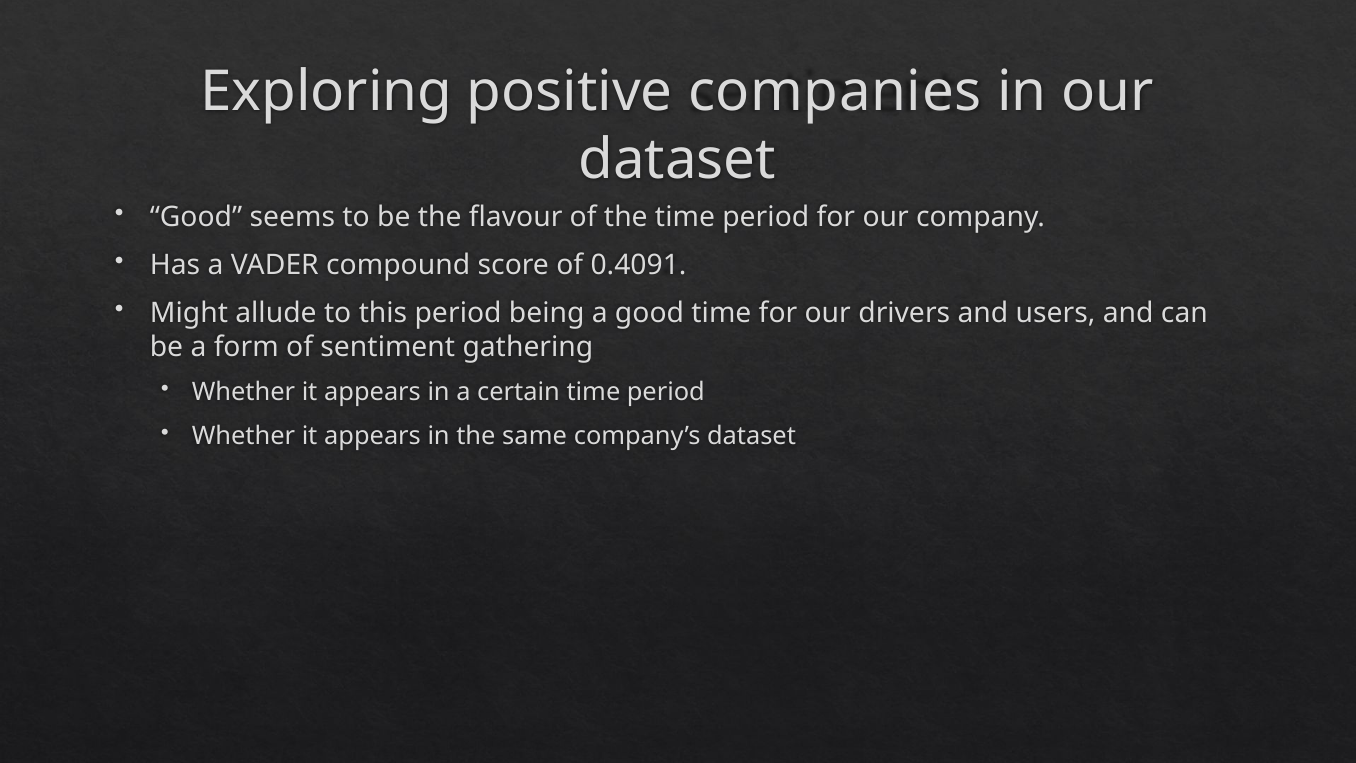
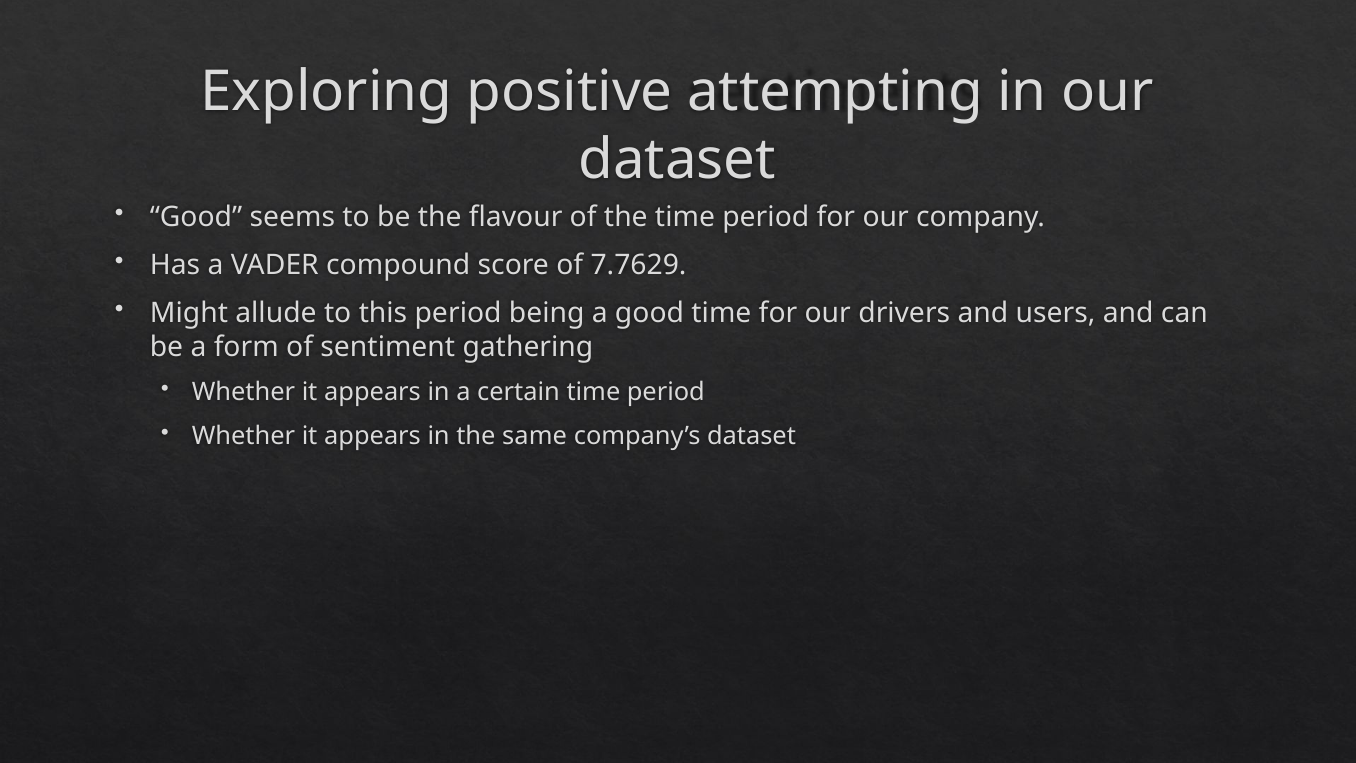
companies: companies -> attempting
0.4091: 0.4091 -> 7.7629
